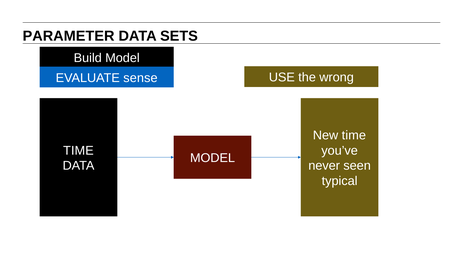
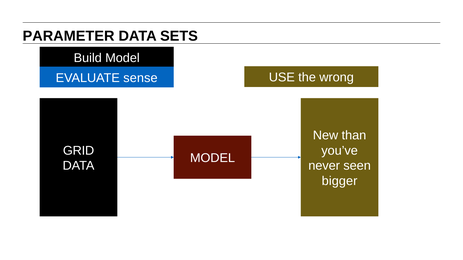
New time: time -> than
TIME at (78, 151): TIME -> GRID
typical: typical -> bigger
